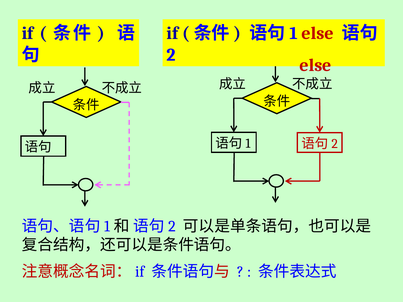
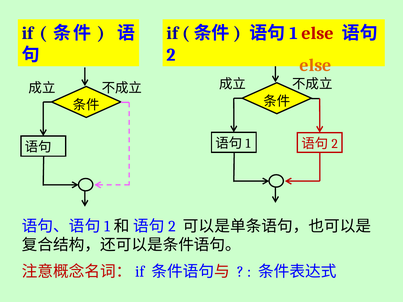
else at (316, 65) colour: red -> orange
